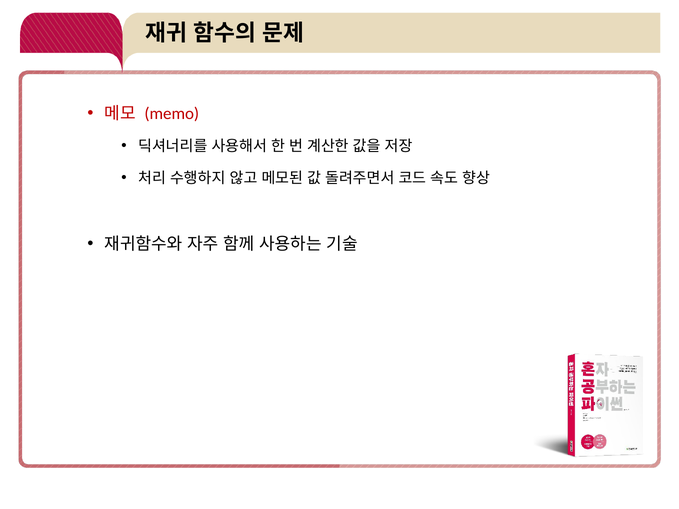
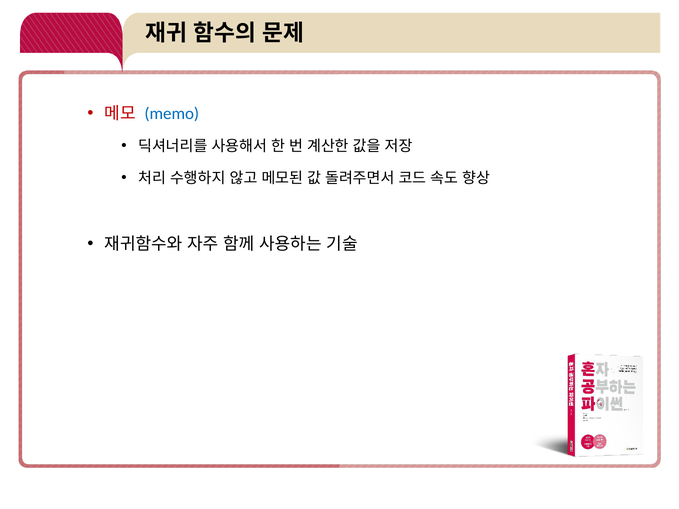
memo colour: red -> blue
